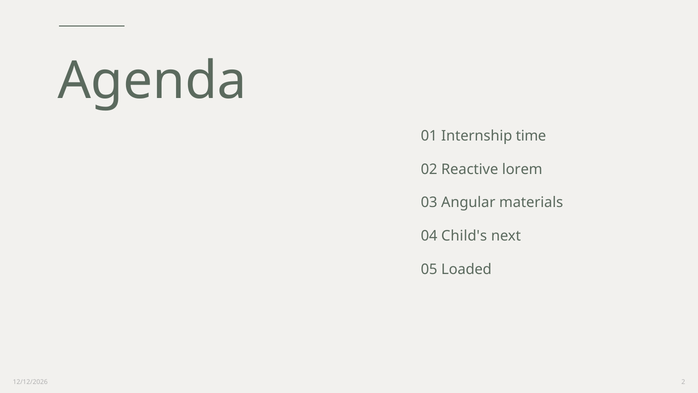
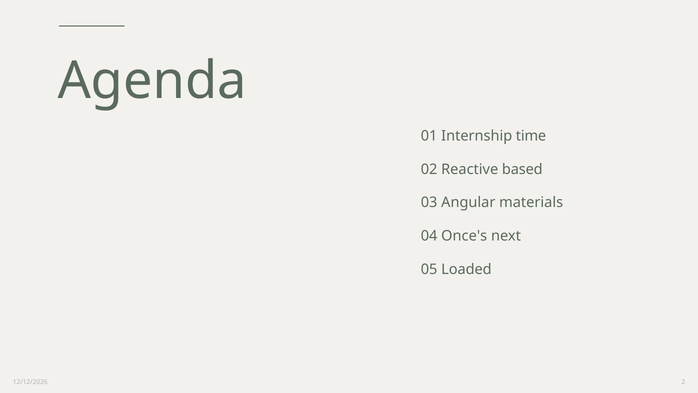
lorem: lorem -> based
Child's: Child's -> Once's
